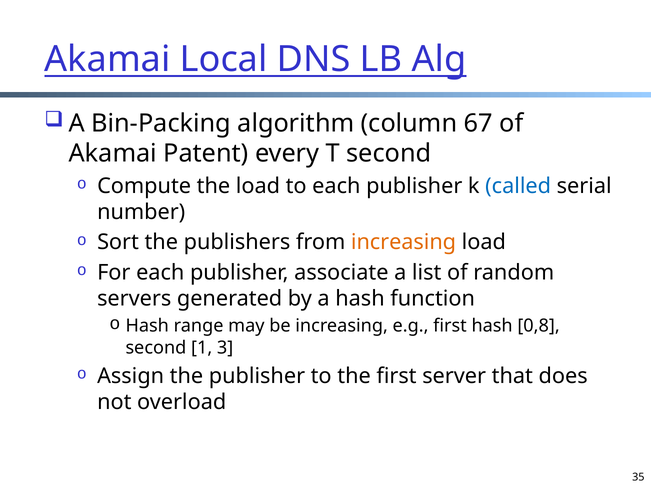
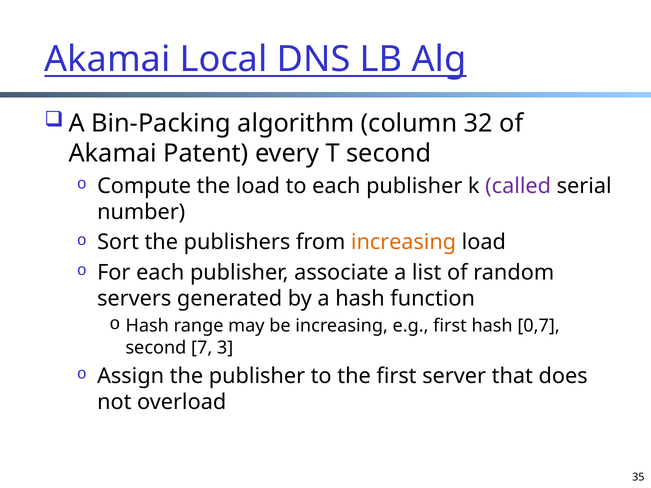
67: 67 -> 32
called colour: blue -> purple
0,8: 0,8 -> 0,7
1: 1 -> 7
